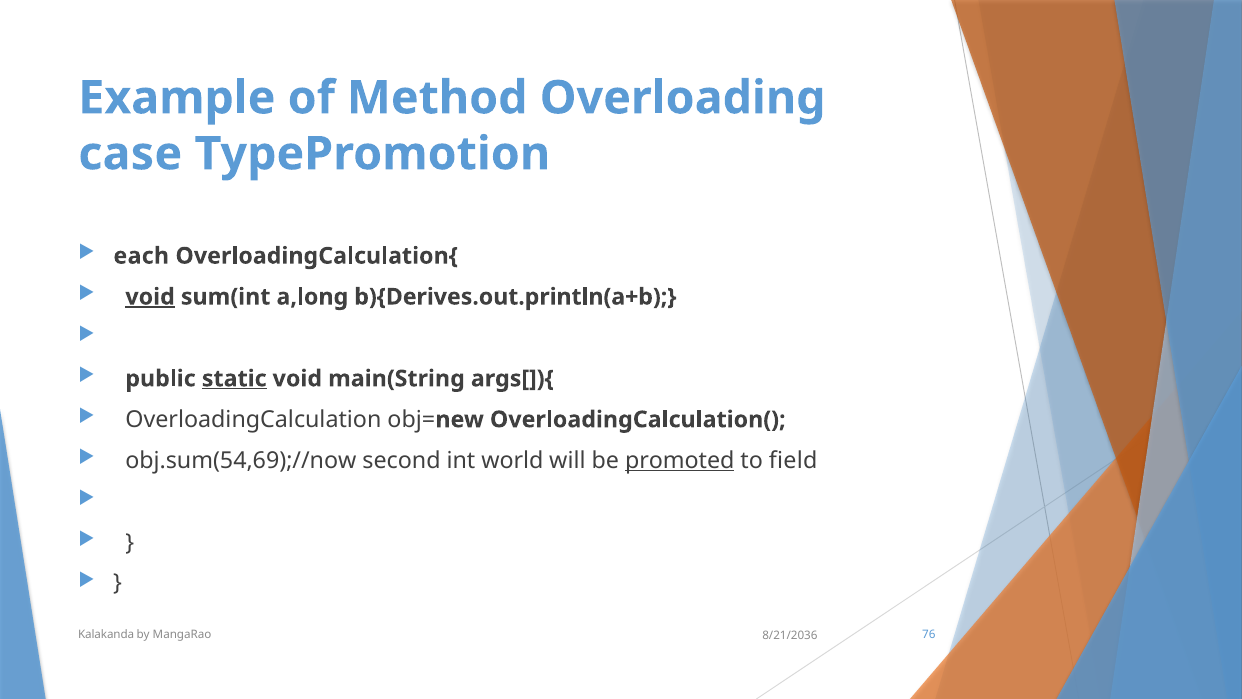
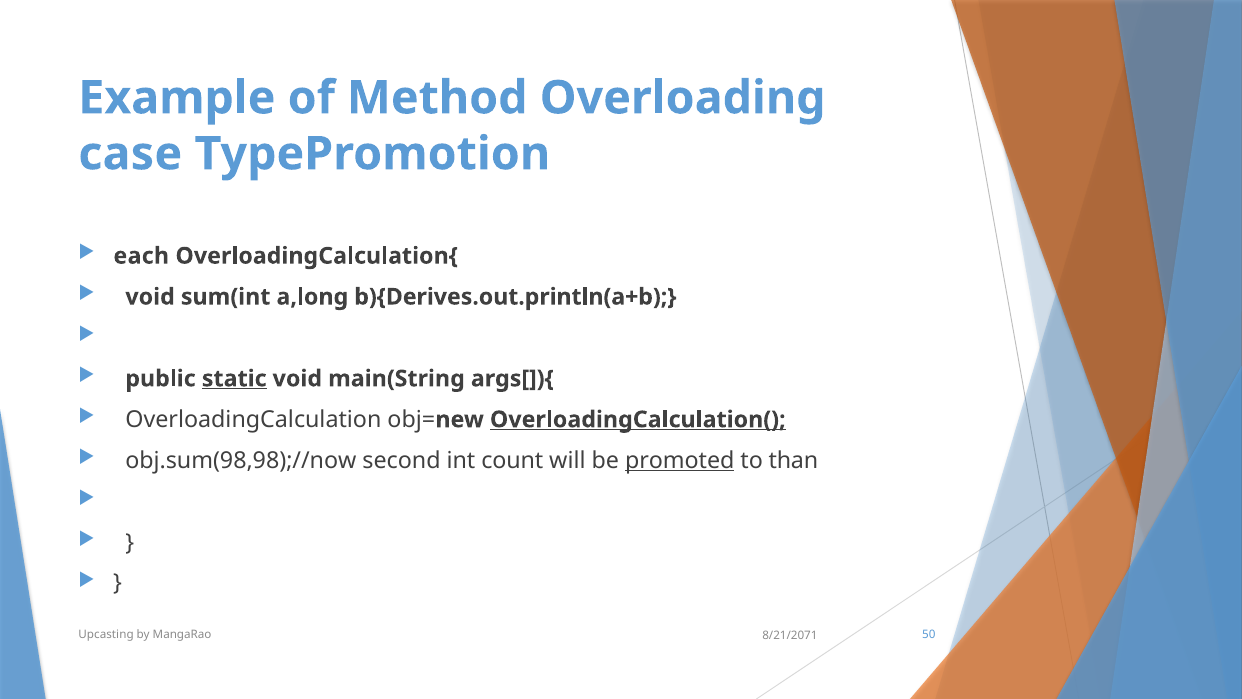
void at (150, 297) underline: present -> none
OverloadingCalculation( underline: none -> present
obj.sum(54,69);//now: obj.sum(54,69);//now -> obj.sum(98,98);//now
world: world -> count
field: field -> than
Kalakanda: Kalakanda -> Upcasting
76: 76 -> 50
8/21/2036: 8/21/2036 -> 8/21/2071
